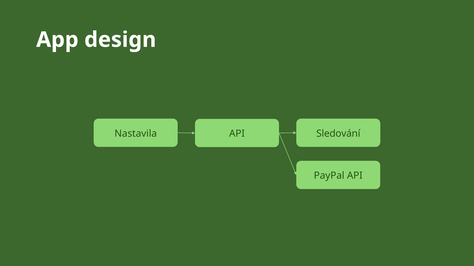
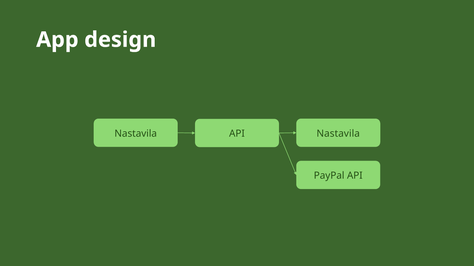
API Sledování: Sledování -> Nastavila
